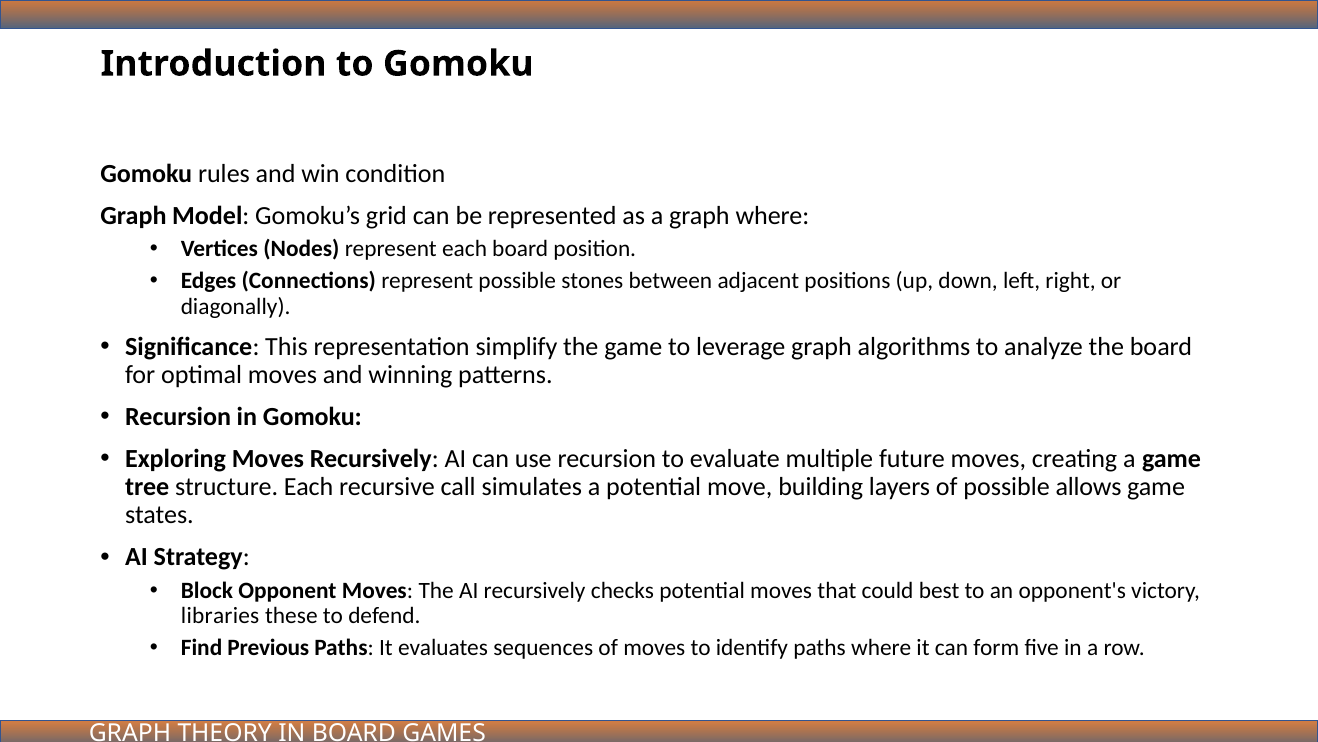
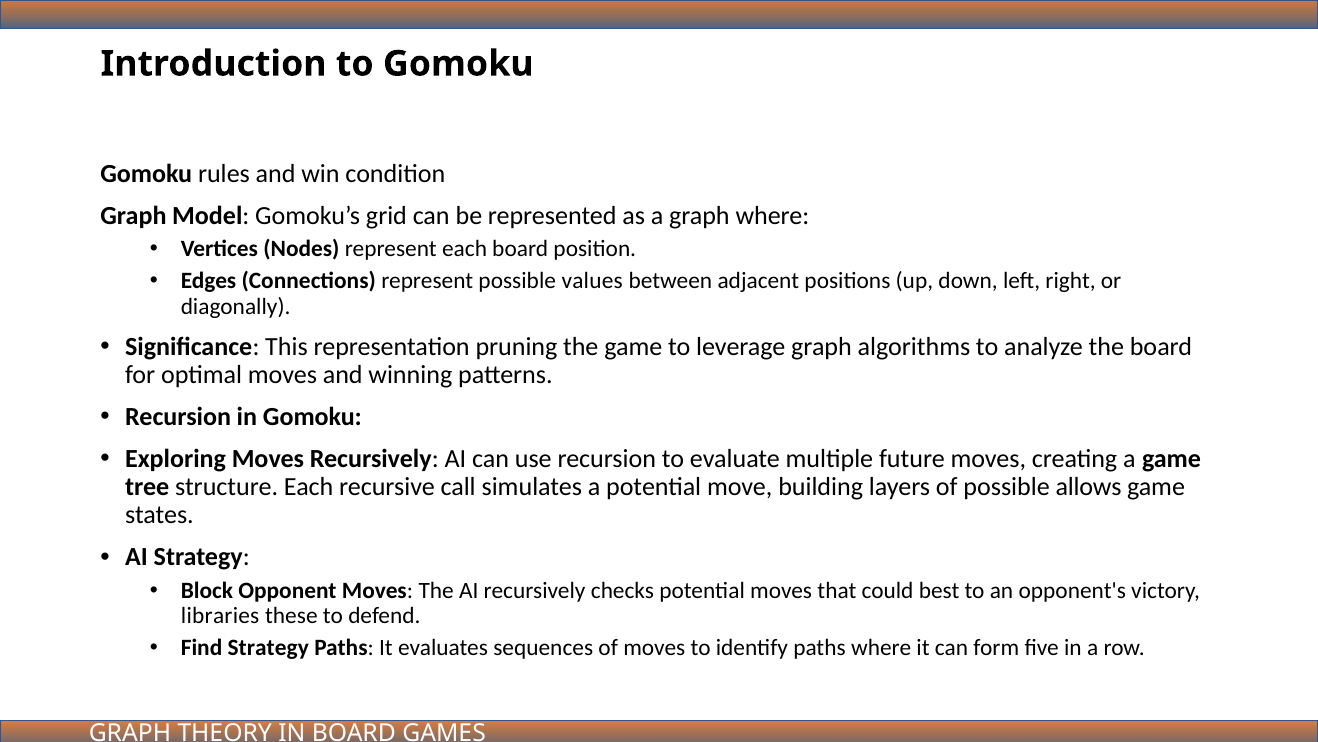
stones: stones -> values
simplify: simplify -> pruning
Find Previous: Previous -> Strategy
